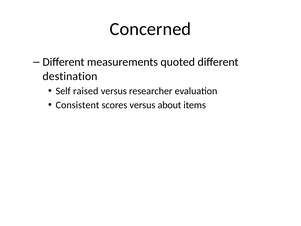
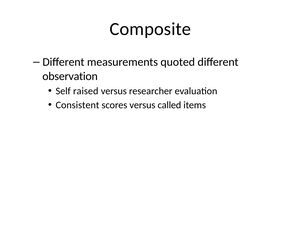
Concerned: Concerned -> Composite
destination: destination -> observation
about: about -> called
